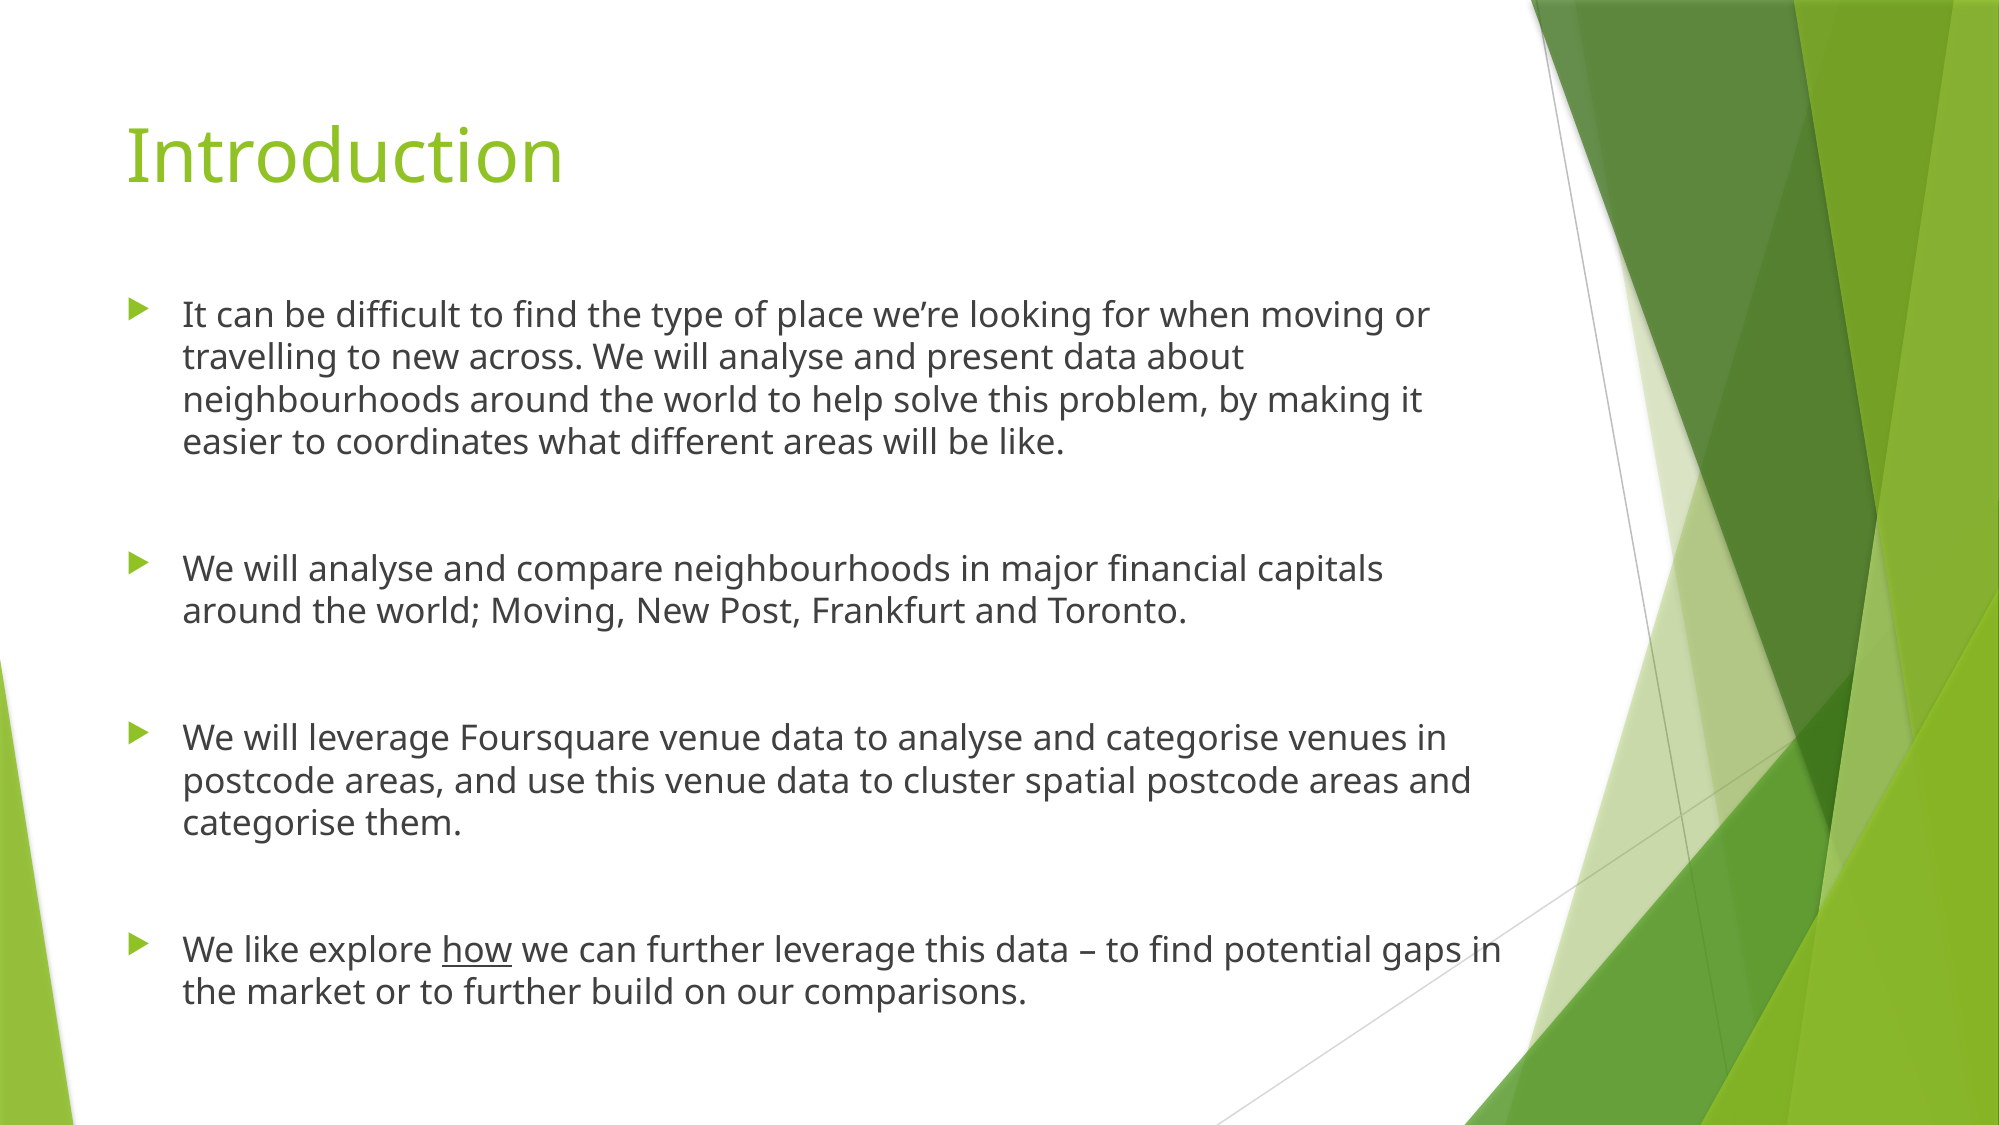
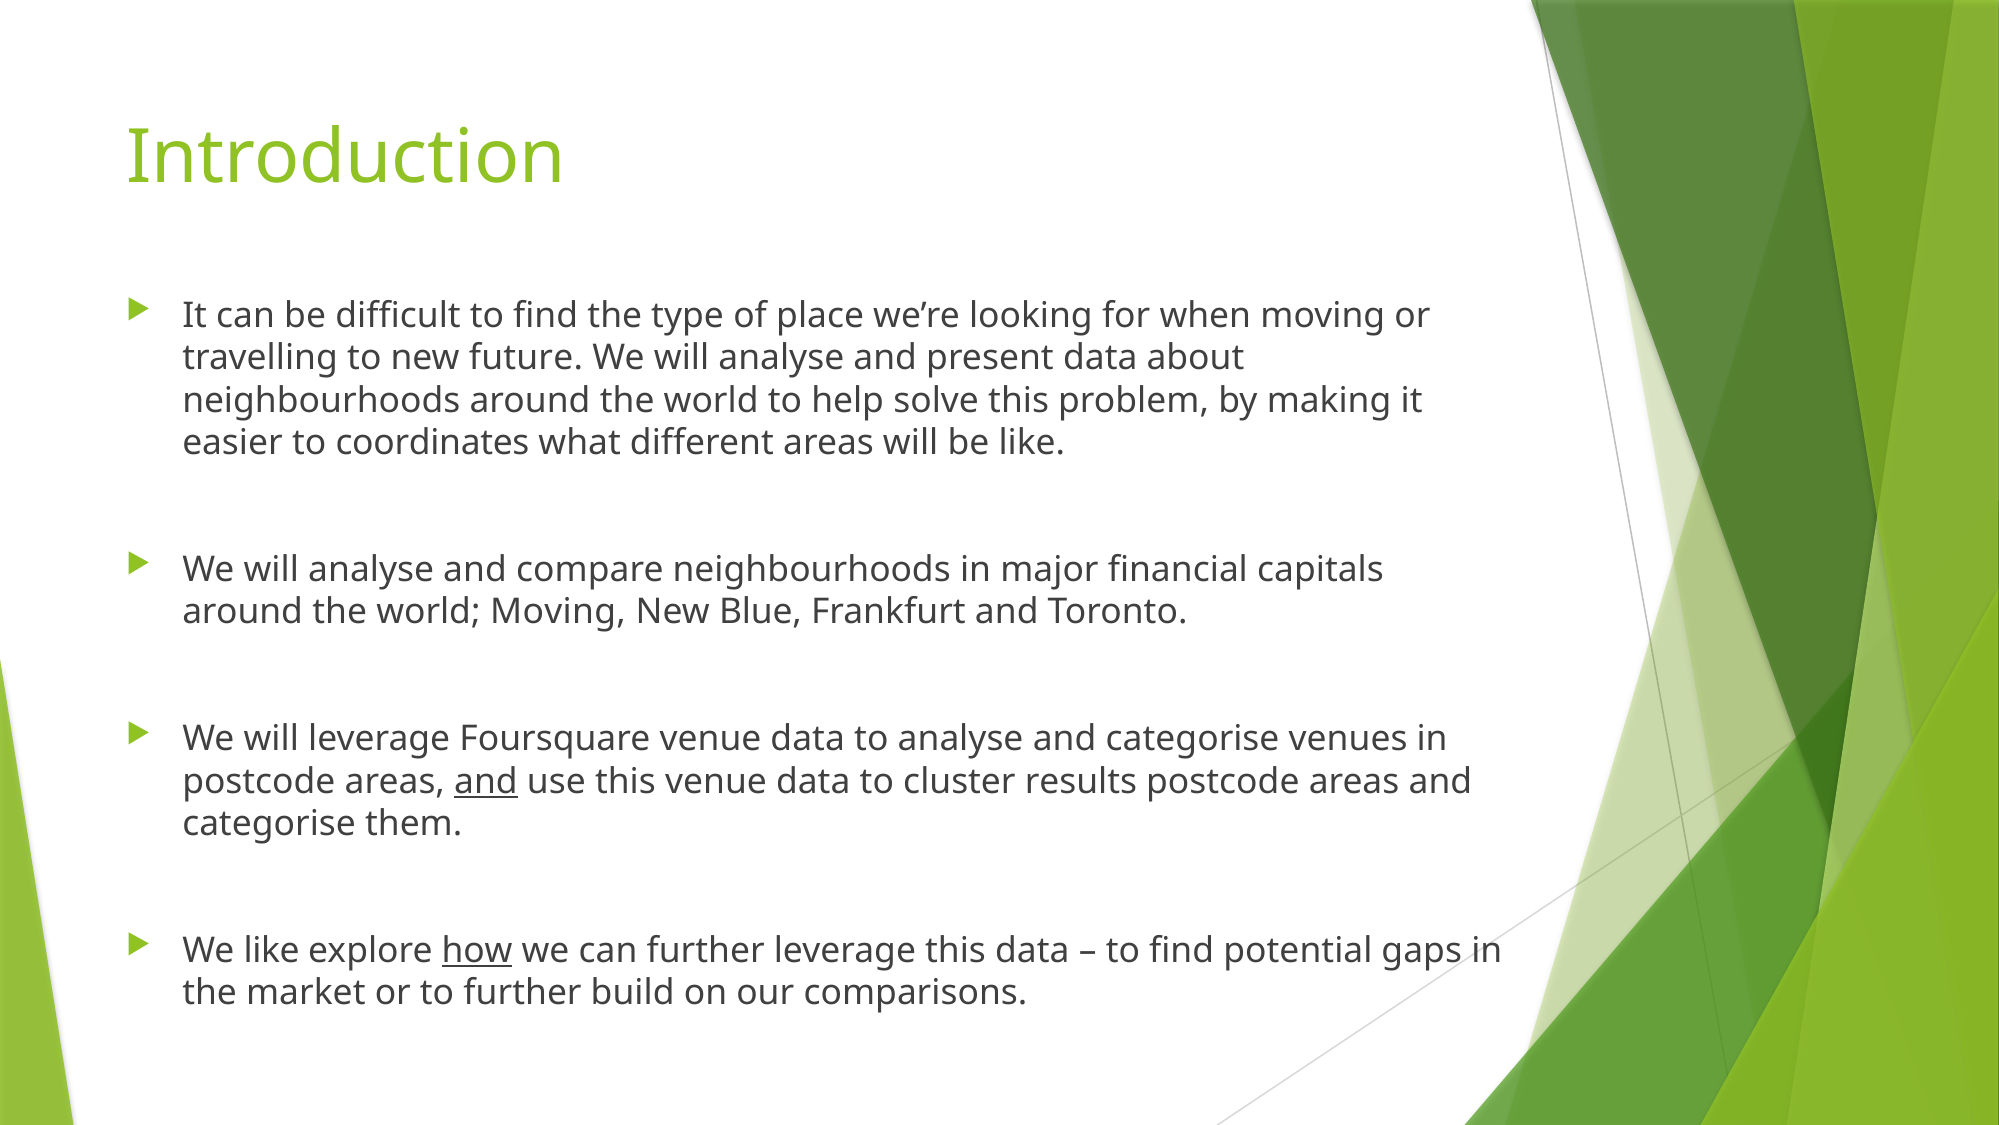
across: across -> future
Post: Post -> Blue
and at (486, 781) underline: none -> present
spatial: spatial -> results
